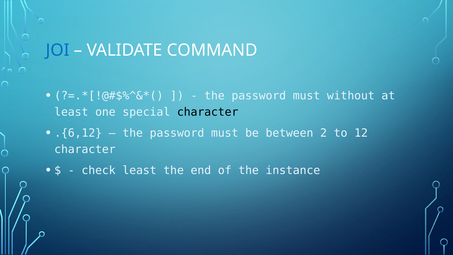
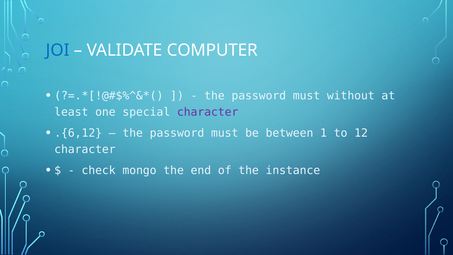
COMMAND: COMMAND -> COMPUTER
character at (208, 112) colour: black -> purple
2: 2 -> 1
check least: least -> mongo
